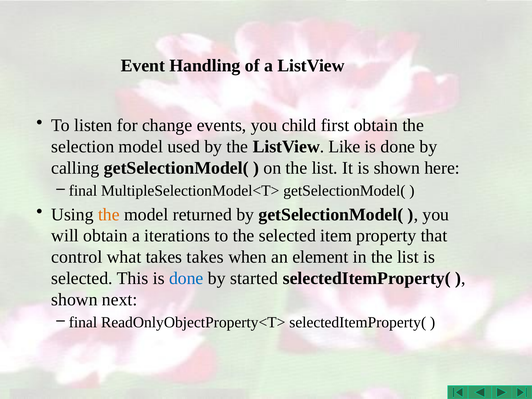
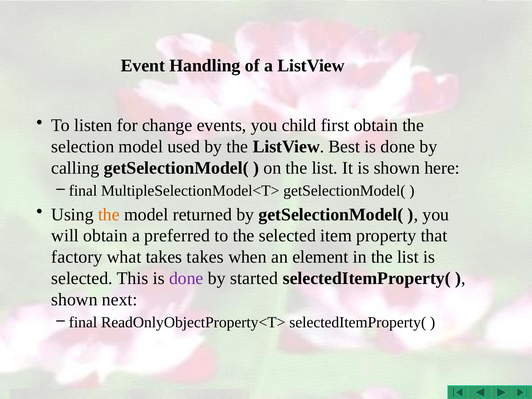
Like: Like -> Best
iterations: iterations -> preferred
control: control -> factory
done at (186, 278) colour: blue -> purple
